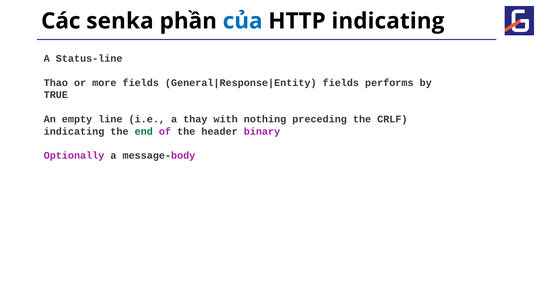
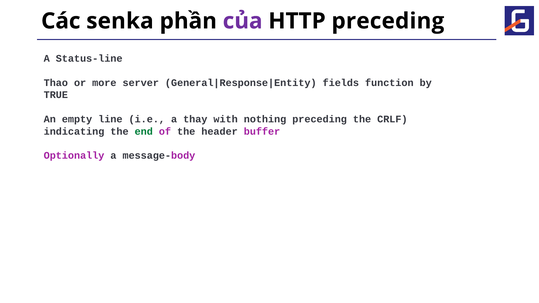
của colour: blue -> purple
HTTP indicating: indicating -> preceding
more fields: fields -> server
performs: performs -> function
binary: binary -> buffer
